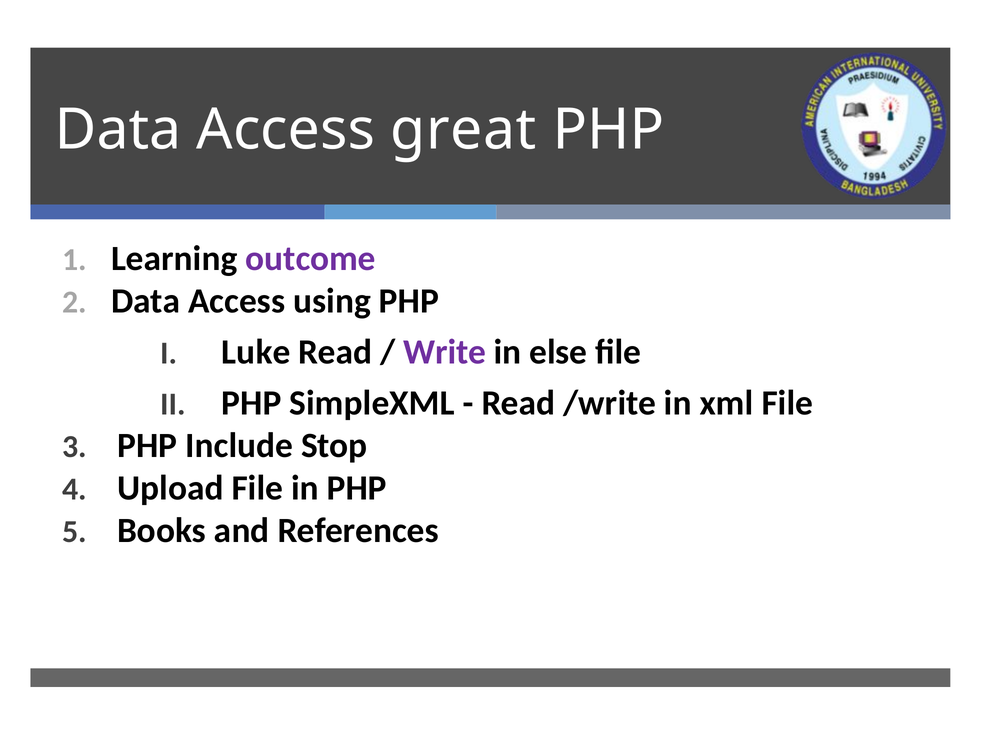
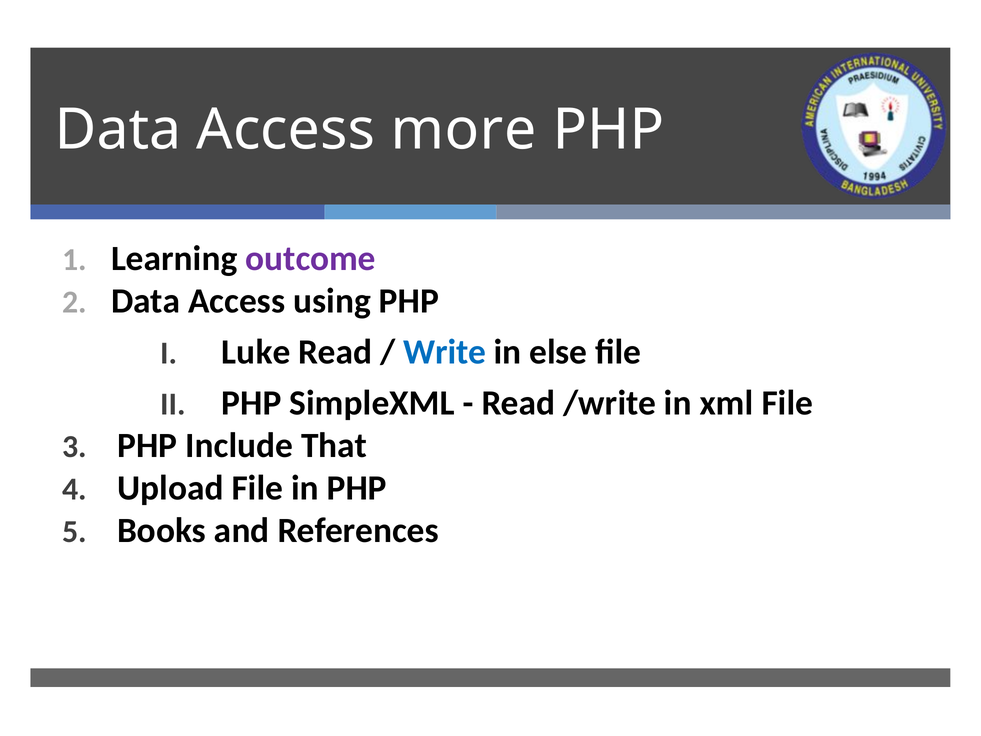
great: great -> more
Write colour: purple -> blue
Stop: Stop -> That
